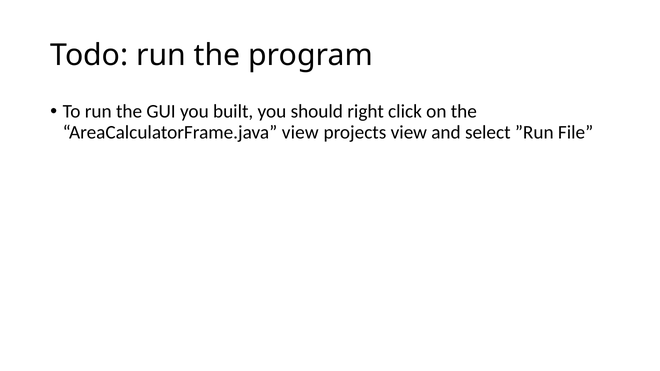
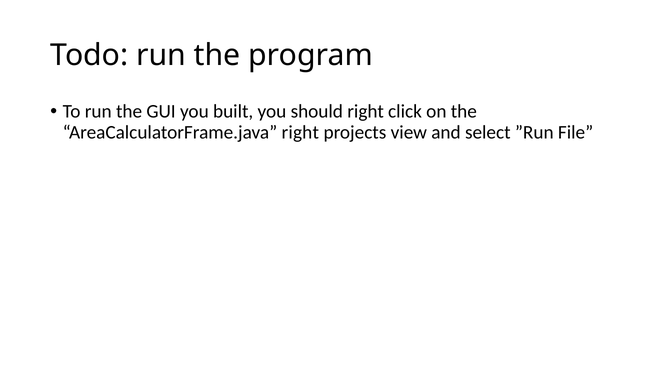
AreaCalculatorFrame.java view: view -> right
